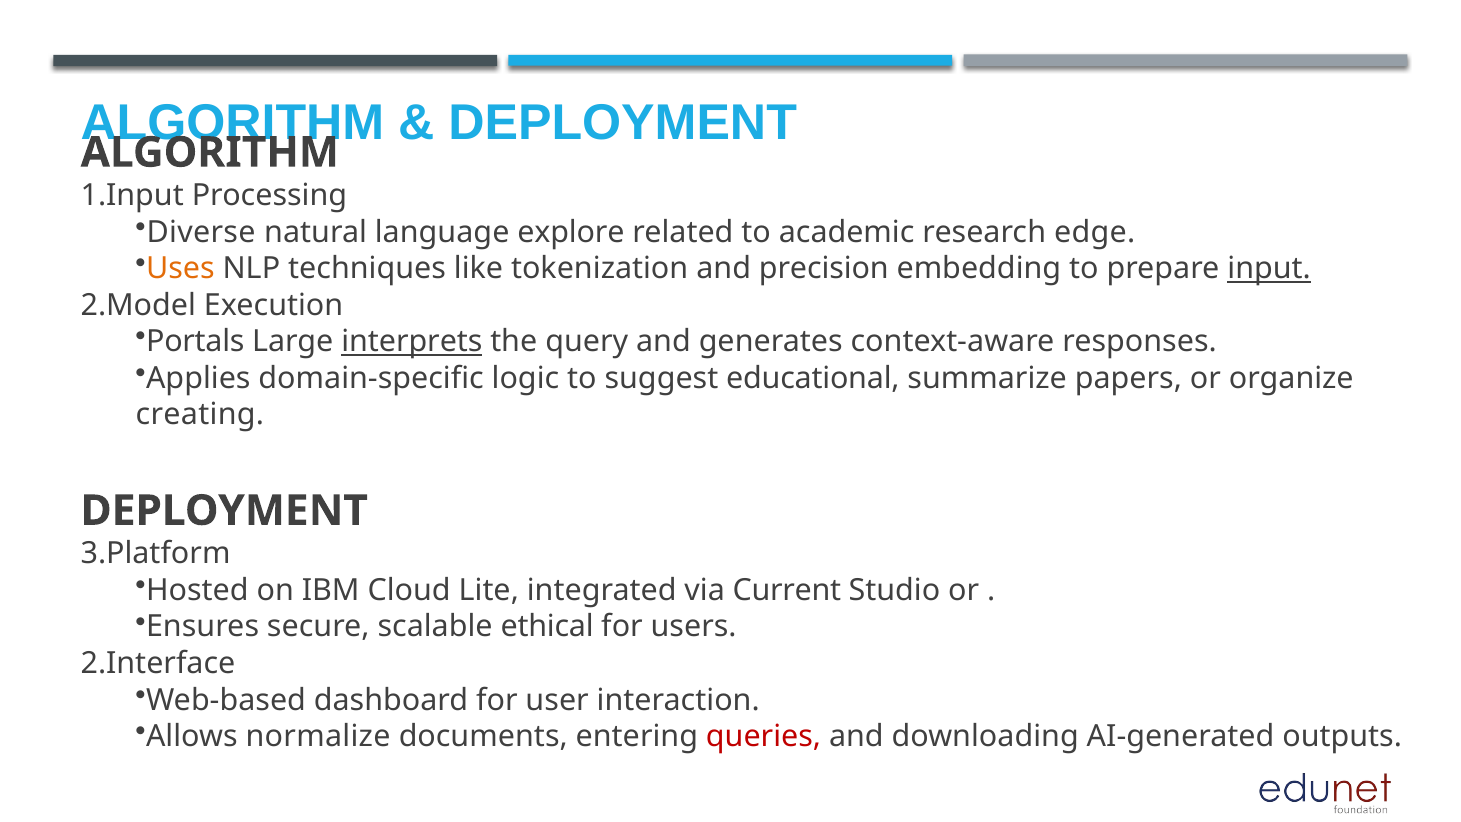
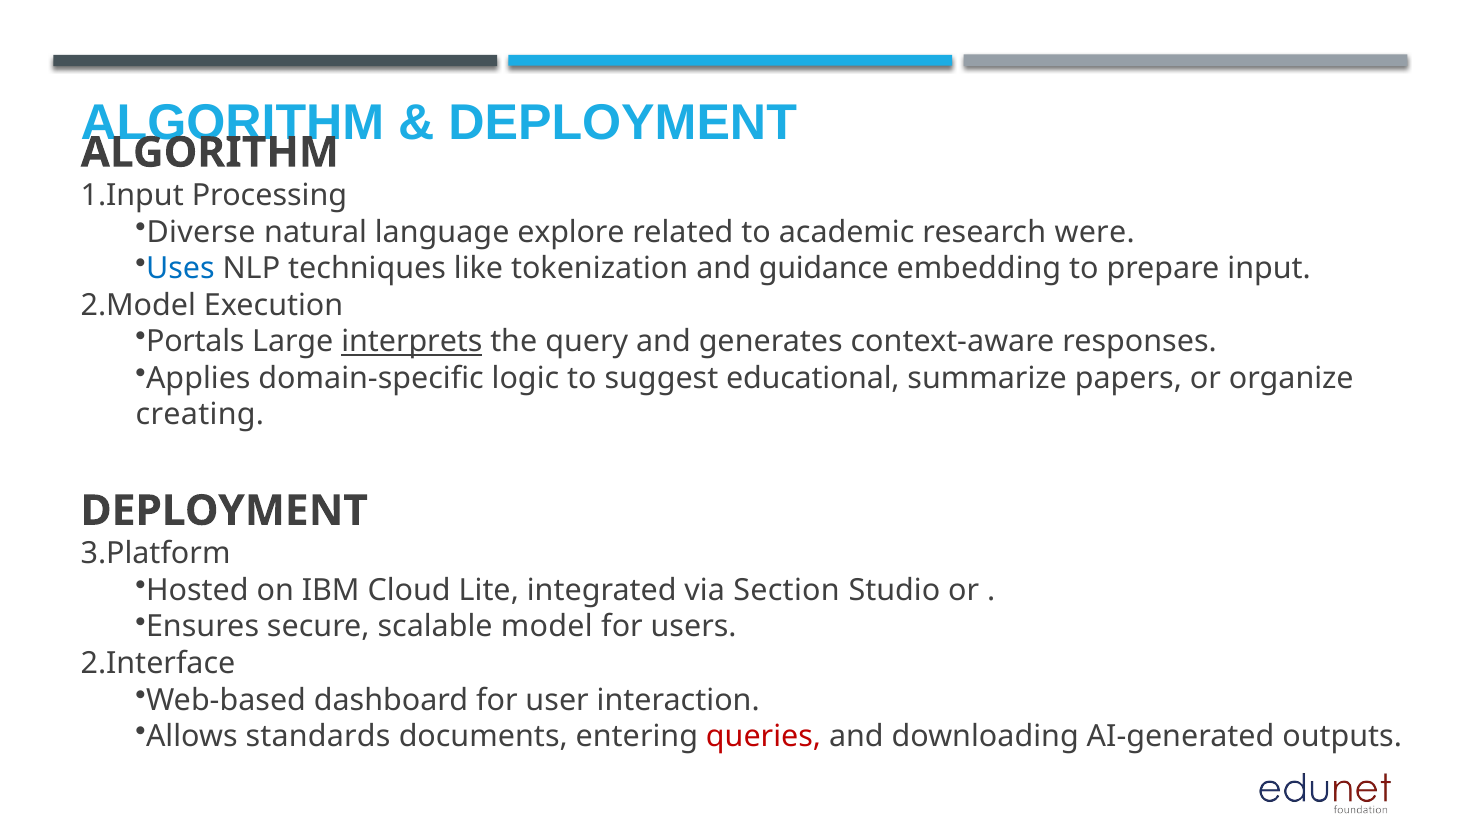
edge: edge -> were
Uses colour: orange -> blue
precision: precision -> guidance
input underline: present -> none
Current: Current -> Section
ethical: ethical -> model
normalize: normalize -> standards
